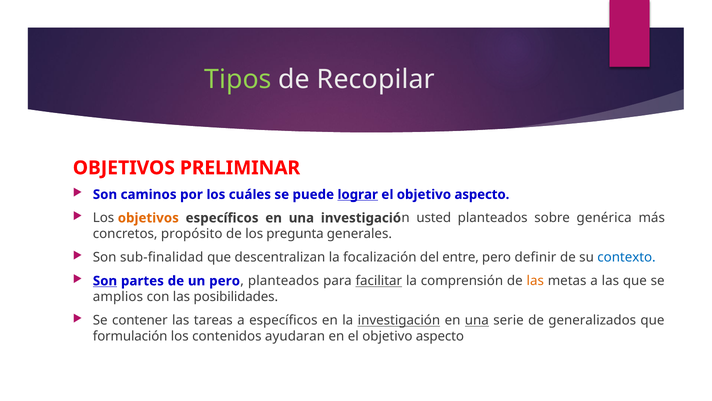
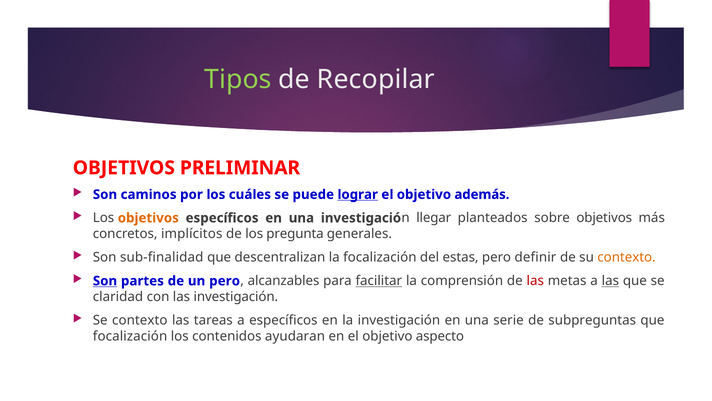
aspecto at (482, 194): aspecto -> además
usted: usted -> llegar
sobre genérica: genérica -> objetivos
propósito: propósito -> implícitos
entre: entre -> estas
contexto at (627, 257) colour: blue -> orange
planteados at (283, 281): planteados -> alcanzables
las at (535, 281) colour: orange -> red
las at (610, 281) underline: none -> present
amplios: amplios -> claridad
las posibilidades: posibilidades -> investigación
Se contener: contener -> contexto
investigación at (399, 320) underline: present -> none
una at (477, 320) underline: present -> none
generalizados: generalizados -> subpreguntas
formulación at (130, 336): formulación -> focalización
